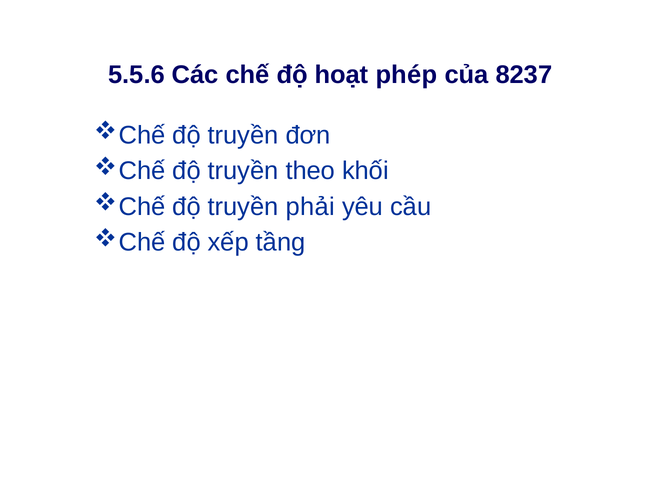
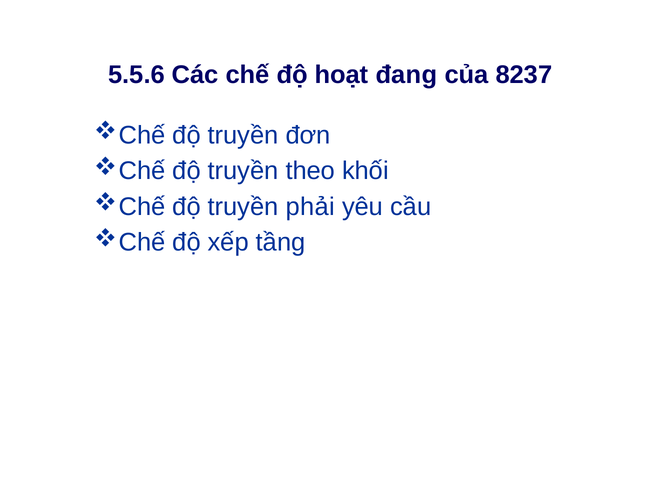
phép: phép -> đang
